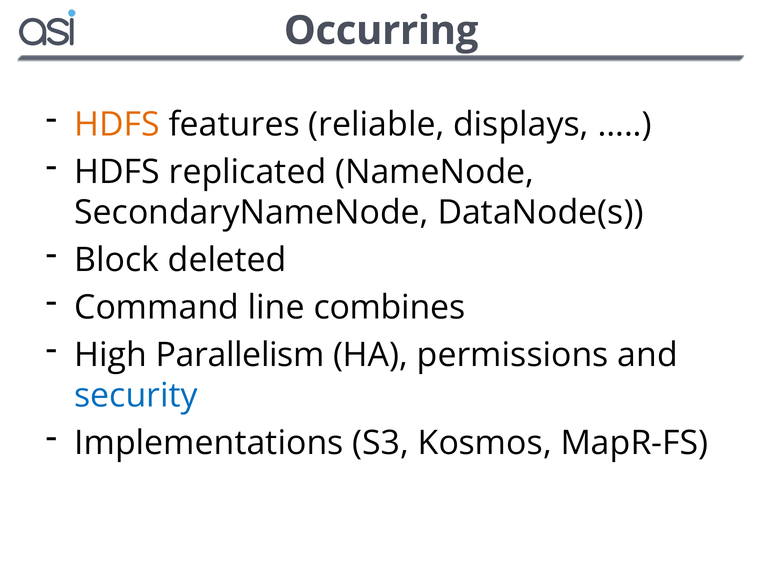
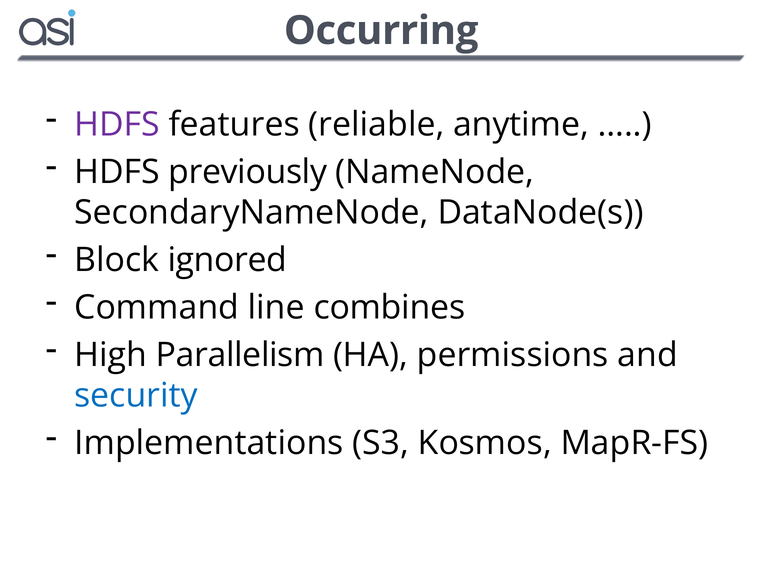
HDFS at (117, 125) colour: orange -> purple
displays: displays -> anytime
replicated: replicated -> previously
deleted: deleted -> ignored
